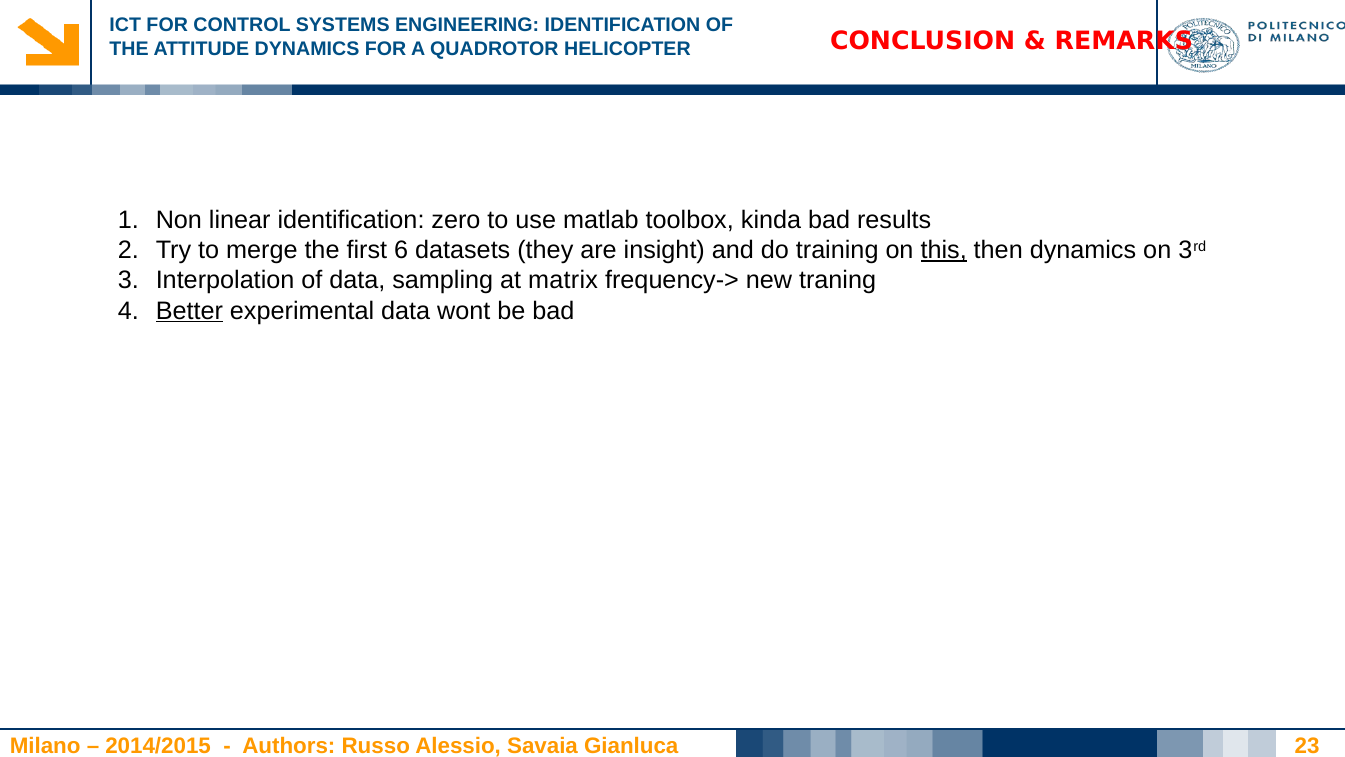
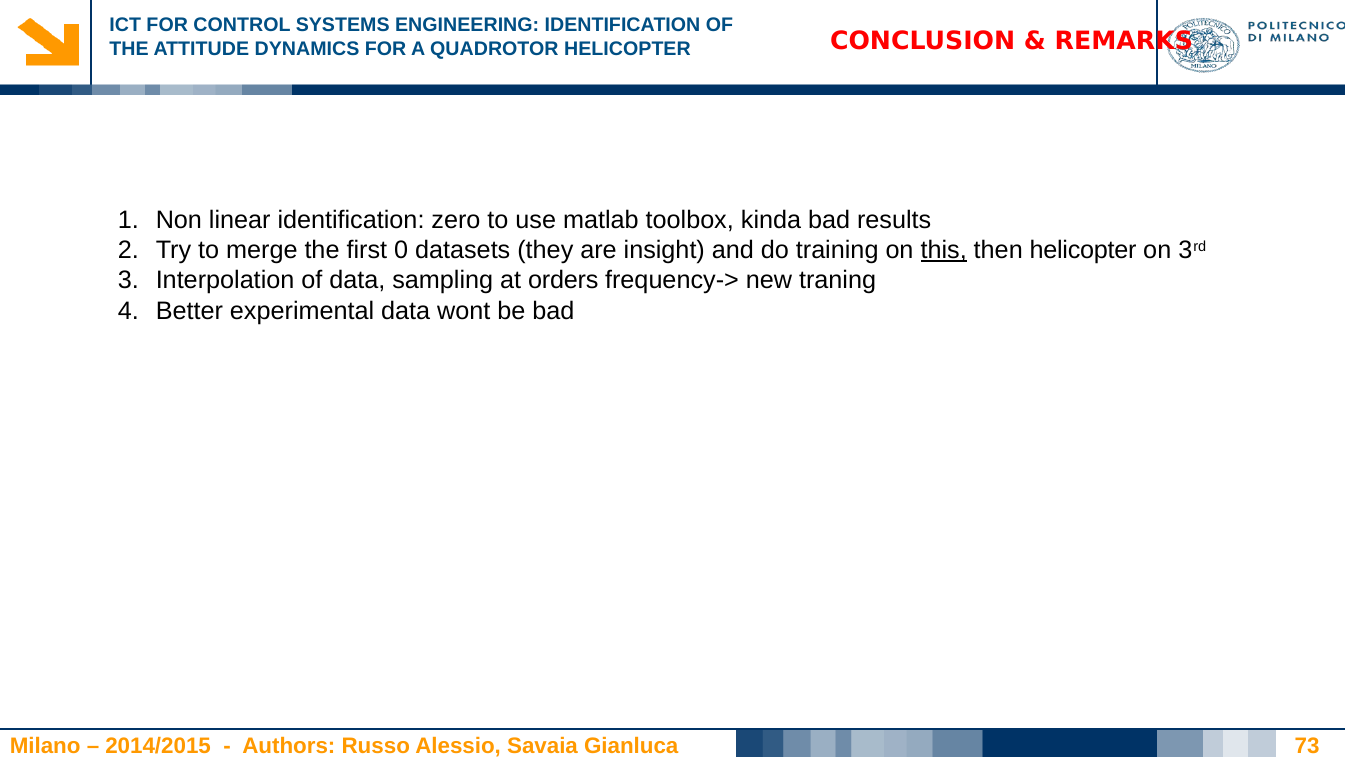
6: 6 -> 0
then dynamics: dynamics -> helicopter
matrix: matrix -> orders
Better underline: present -> none
23: 23 -> 73
